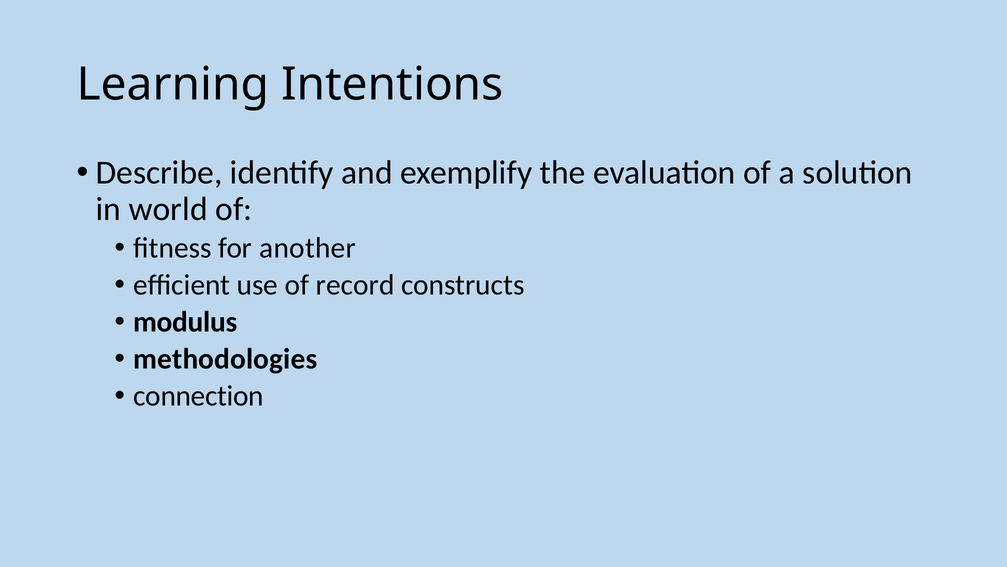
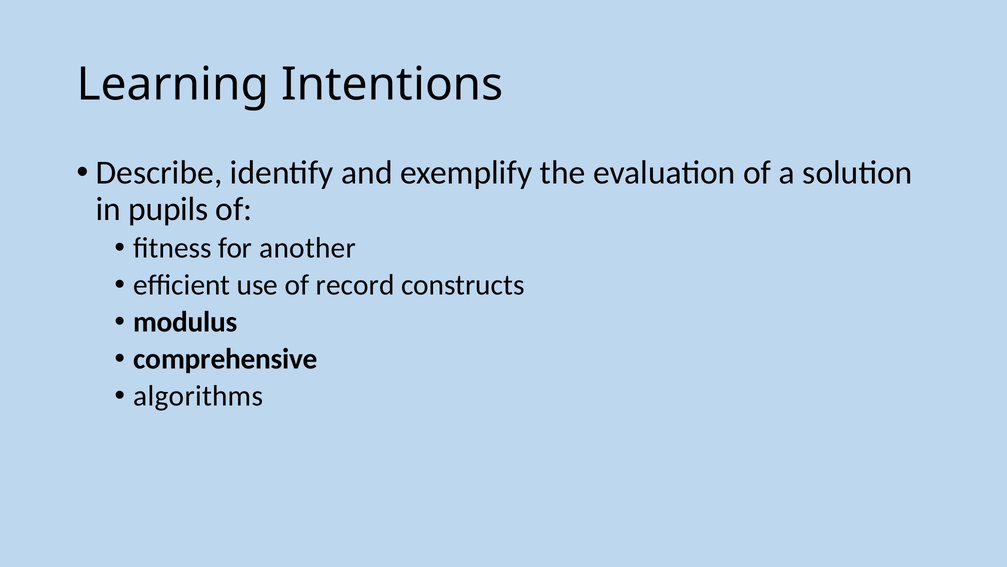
world: world -> pupils
methodologies: methodologies -> comprehensive
connection: connection -> algorithms
